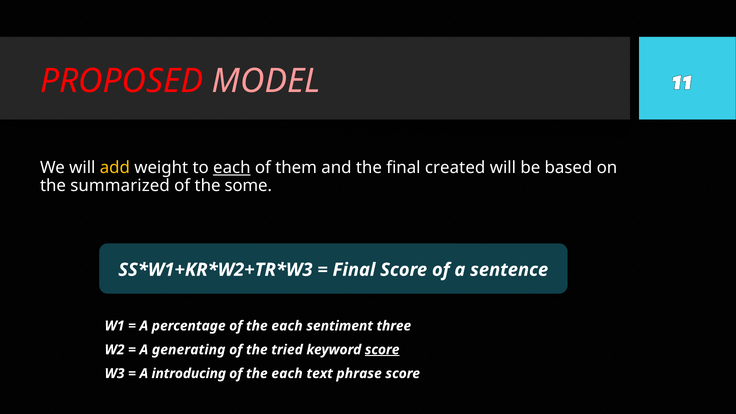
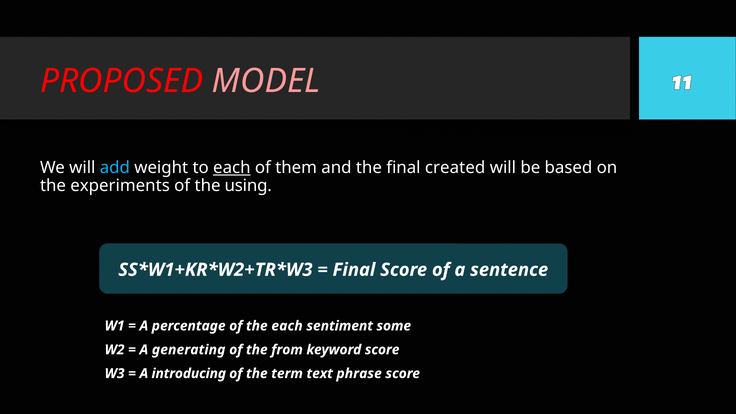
add colour: yellow -> light blue
summarized: summarized -> experiments
some: some -> using
three: three -> some
tried: tried -> from
score at (382, 350) underline: present -> none
each at (287, 374): each -> term
